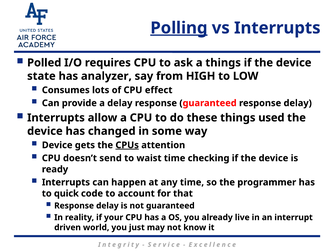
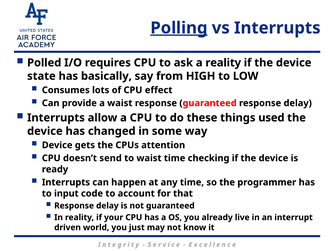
a things: things -> reality
analyzer: analyzer -> basically
a delay: delay -> waist
CPUs underline: present -> none
quick: quick -> input
